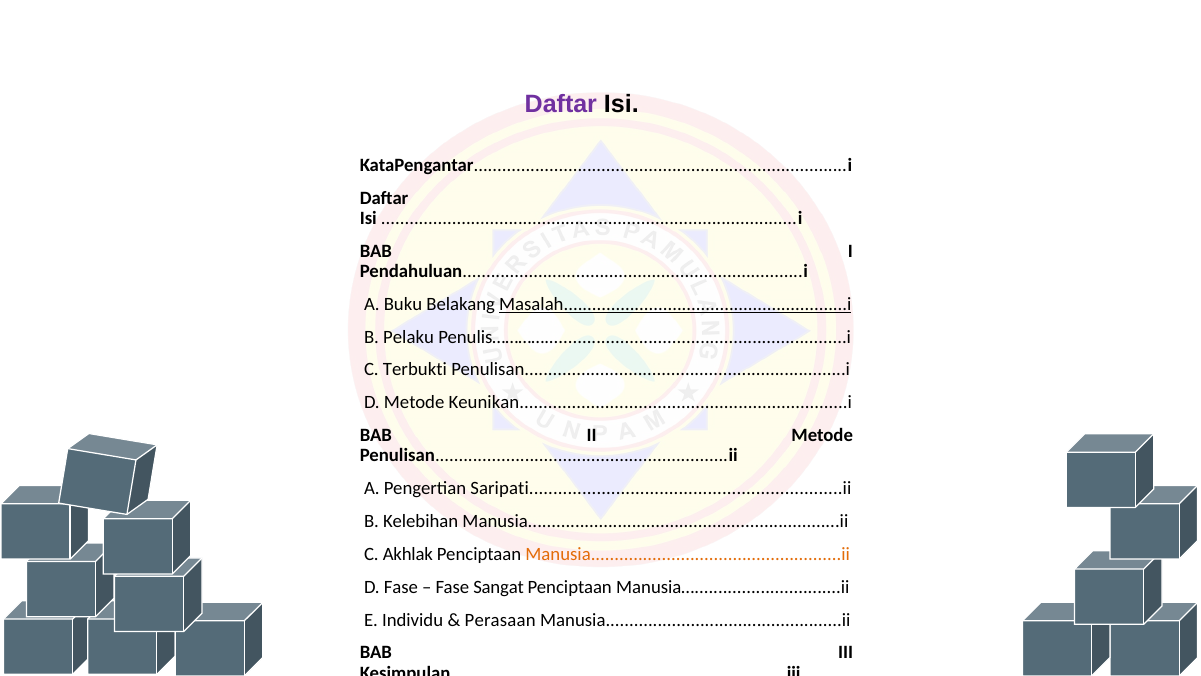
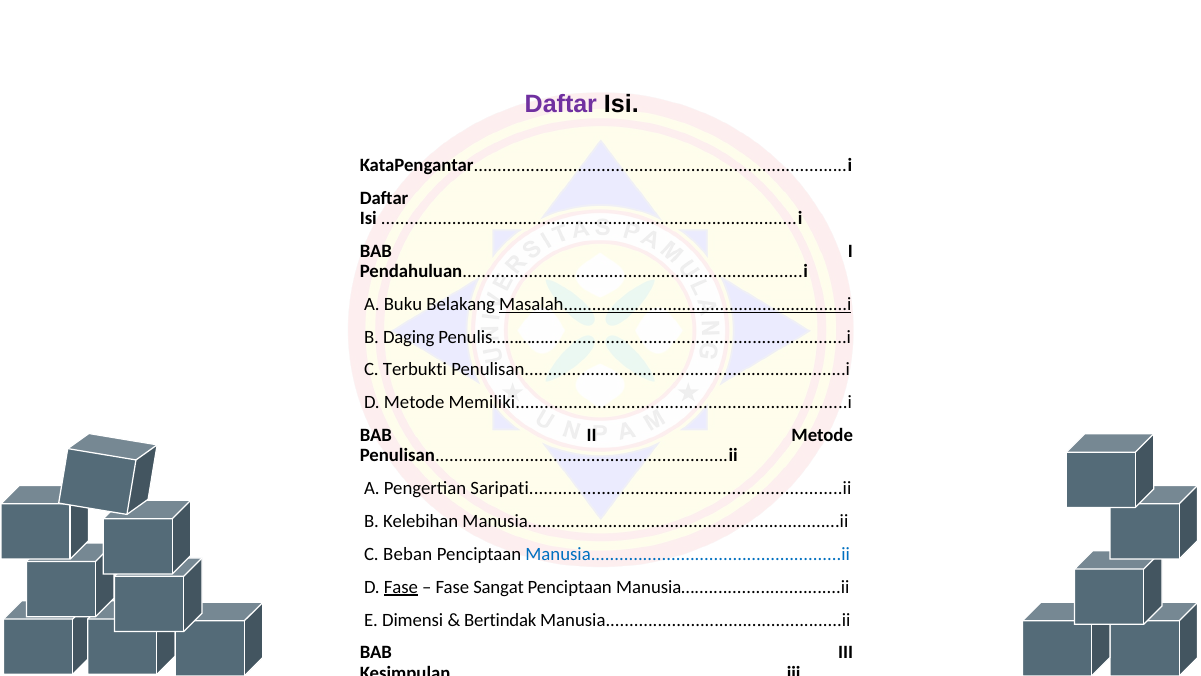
Pelaku: Pelaku -> Daging
Keunikan.....................................................................i: Keunikan.....................................................................i -> Memiliki.....................................................................i
Akhlak: Akhlak -> Beban
Manusia.....................................................ii colour: orange -> blue
Fase at (401, 587) underline: none -> present
Individu: Individu -> Dimensi
Perasaan: Perasaan -> Bertindak
